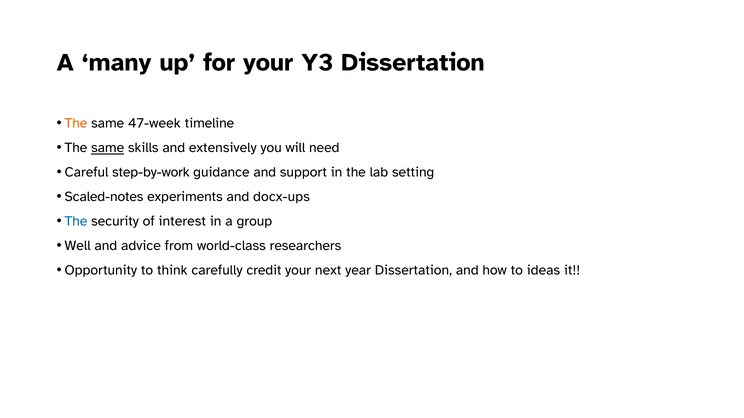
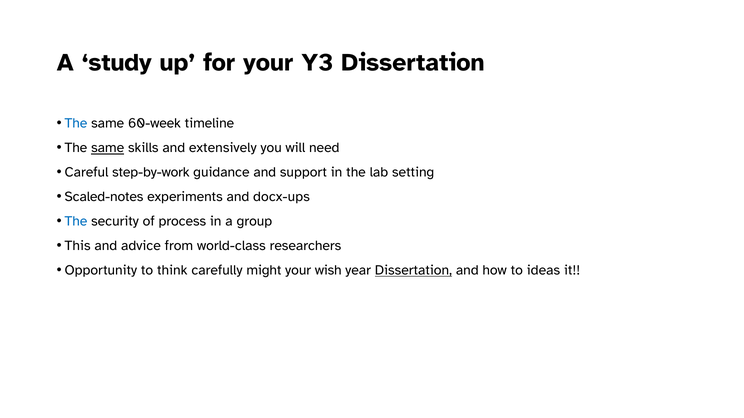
many: many -> study
The at (76, 124) colour: orange -> blue
47-week: 47-week -> 60-week
interest: interest -> process
Well: Well -> This
credit: credit -> might
next: next -> wish
Dissertation at (413, 271) underline: none -> present
